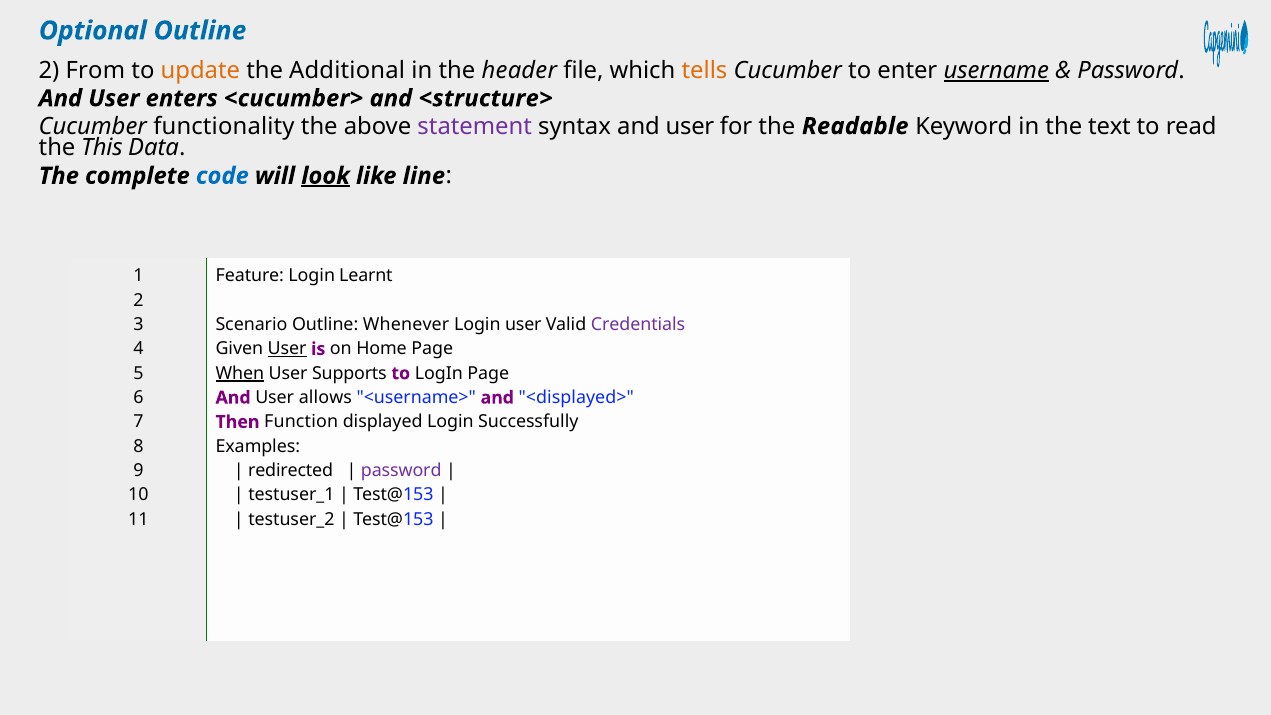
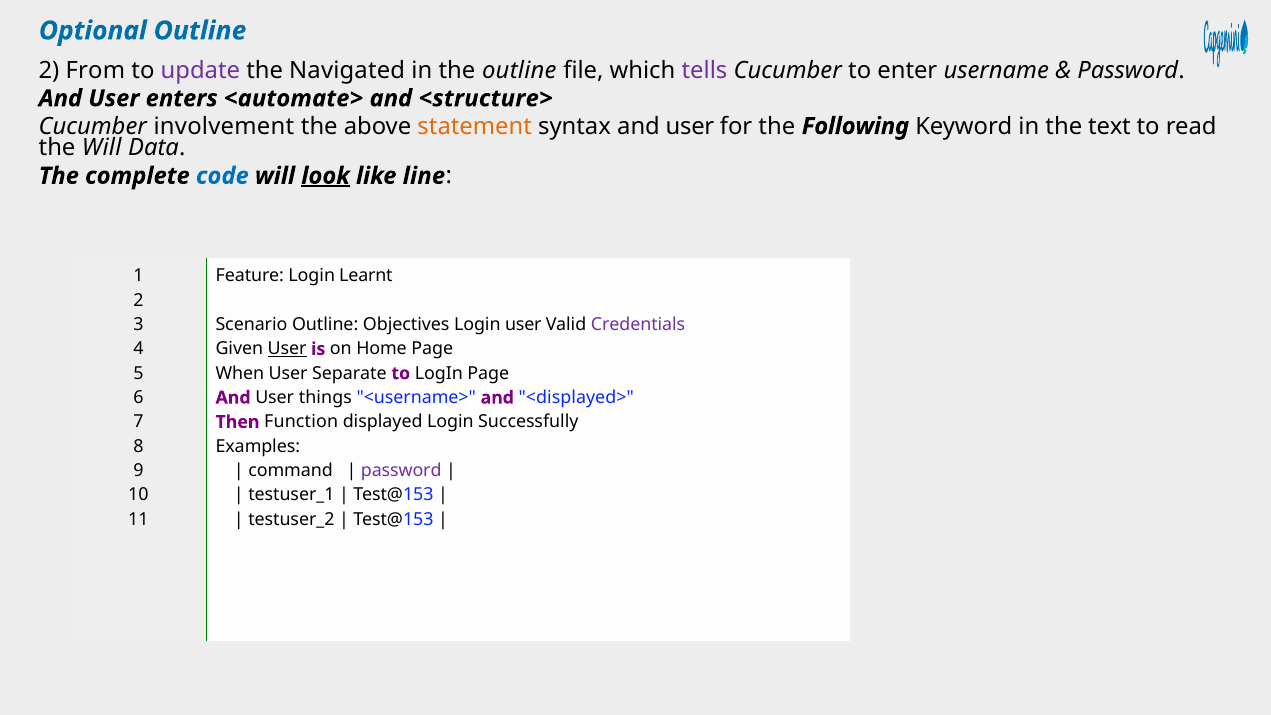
update colour: orange -> purple
Additional: Additional -> Navigated
the header: header -> outline
tells colour: orange -> purple
username underline: present -> none
<cucumber>: <cucumber> -> <automate>
functionality: functionality -> involvement
statement colour: purple -> orange
Readable: Readable -> Following
the This: This -> Will
Whenever: Whenever -> Objectives
When underline: present -> none
Supports: Supports -> Separate
allows: allows -> things
redirected: redirected -> command
